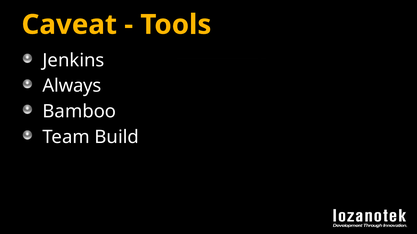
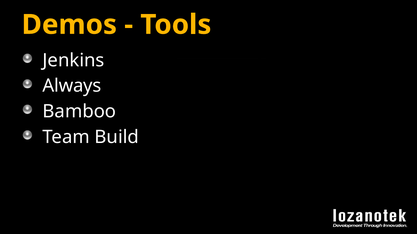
Caveat: Caveat -> Demos
